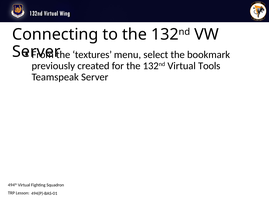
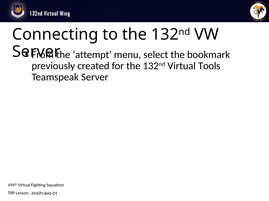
textures: textures -> attempt
